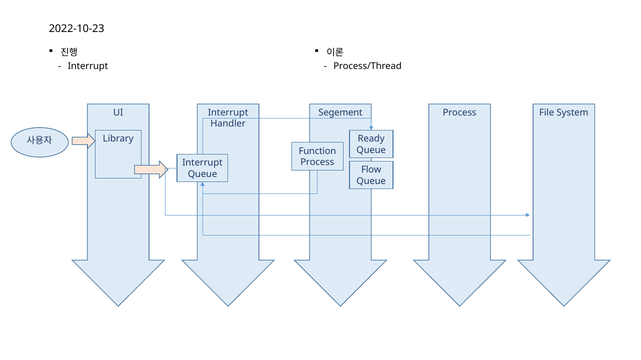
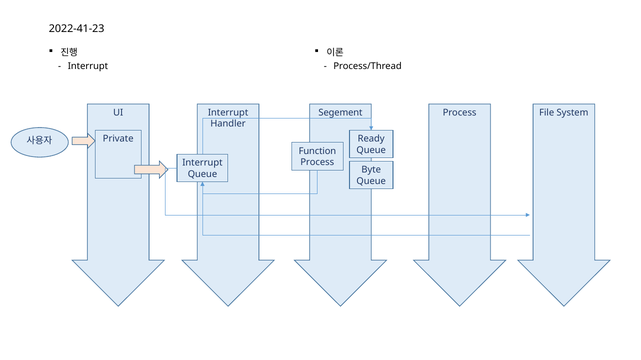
2022-10-23: 2022-10-23 -> 2022-41-23
Library: Library -> Private
Flow: Flow -> Byte
